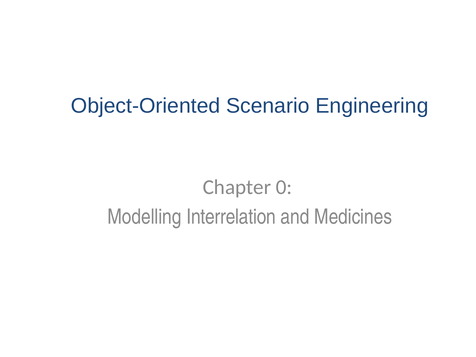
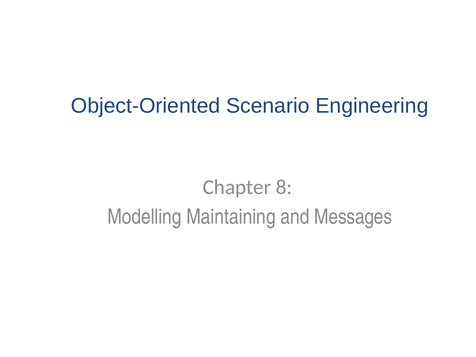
0: 0 -> 8
Interrelation: Interrelation -> Maintaining
Medicines: Medicines -> Messages
